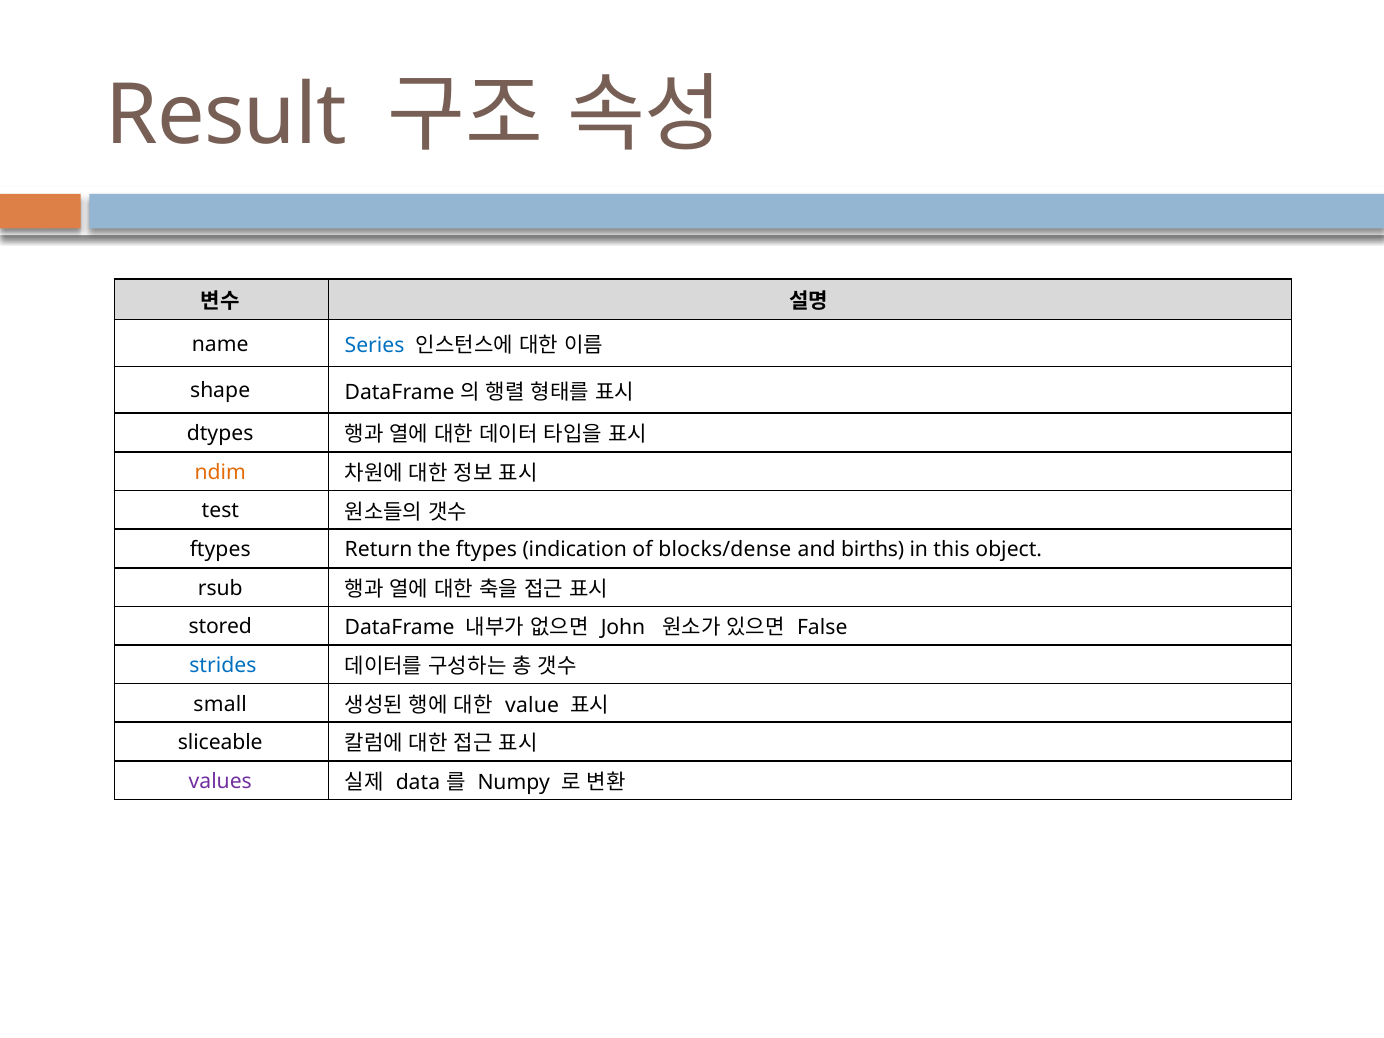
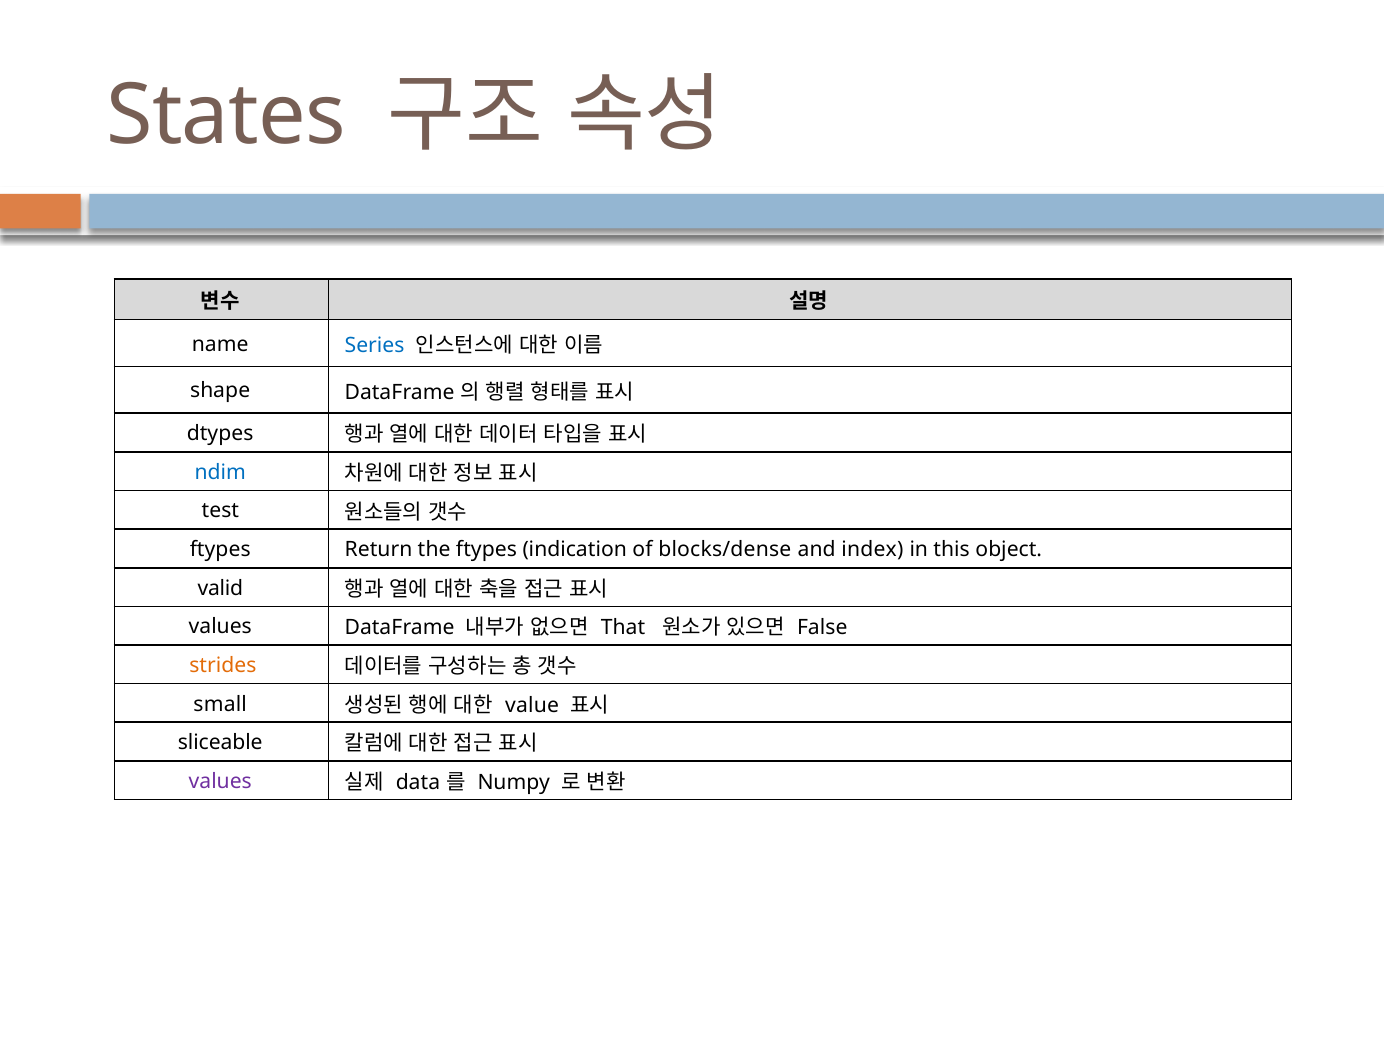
Result: Result -> States
ndim colour: orange -> blue
births: births -> index
rsub: rsub -> valid
stored at (220, 627): stored -> values
John: John -> That
strides colour: blue -> orange
